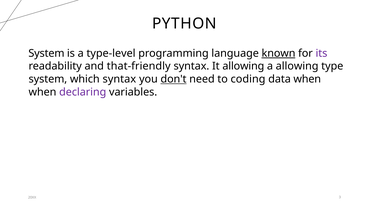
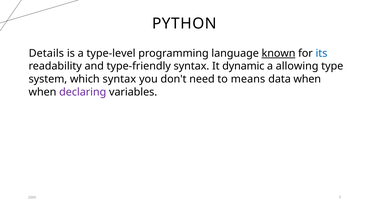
System at (46, 53): System -> Details
its colour: purple -> blue
that-friendly: that-friendly -> type-friendly
It allowing: allowing -> dynamic
don't underline: present -> none
coding: coding -> means
